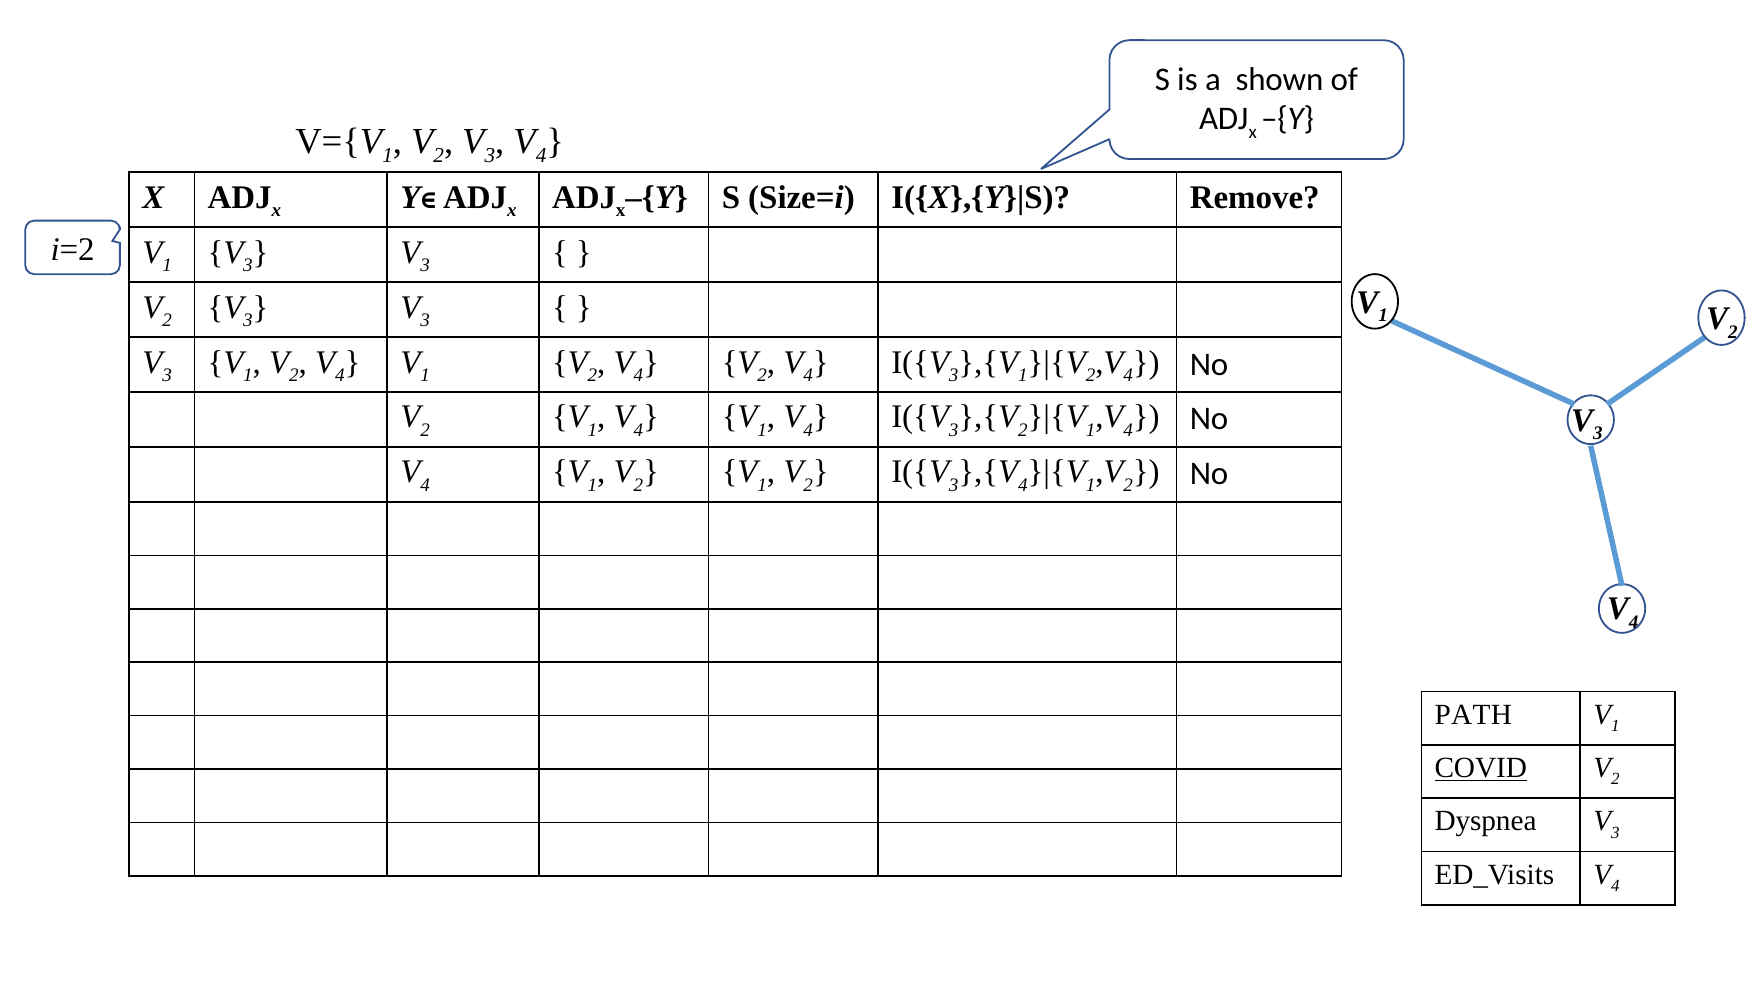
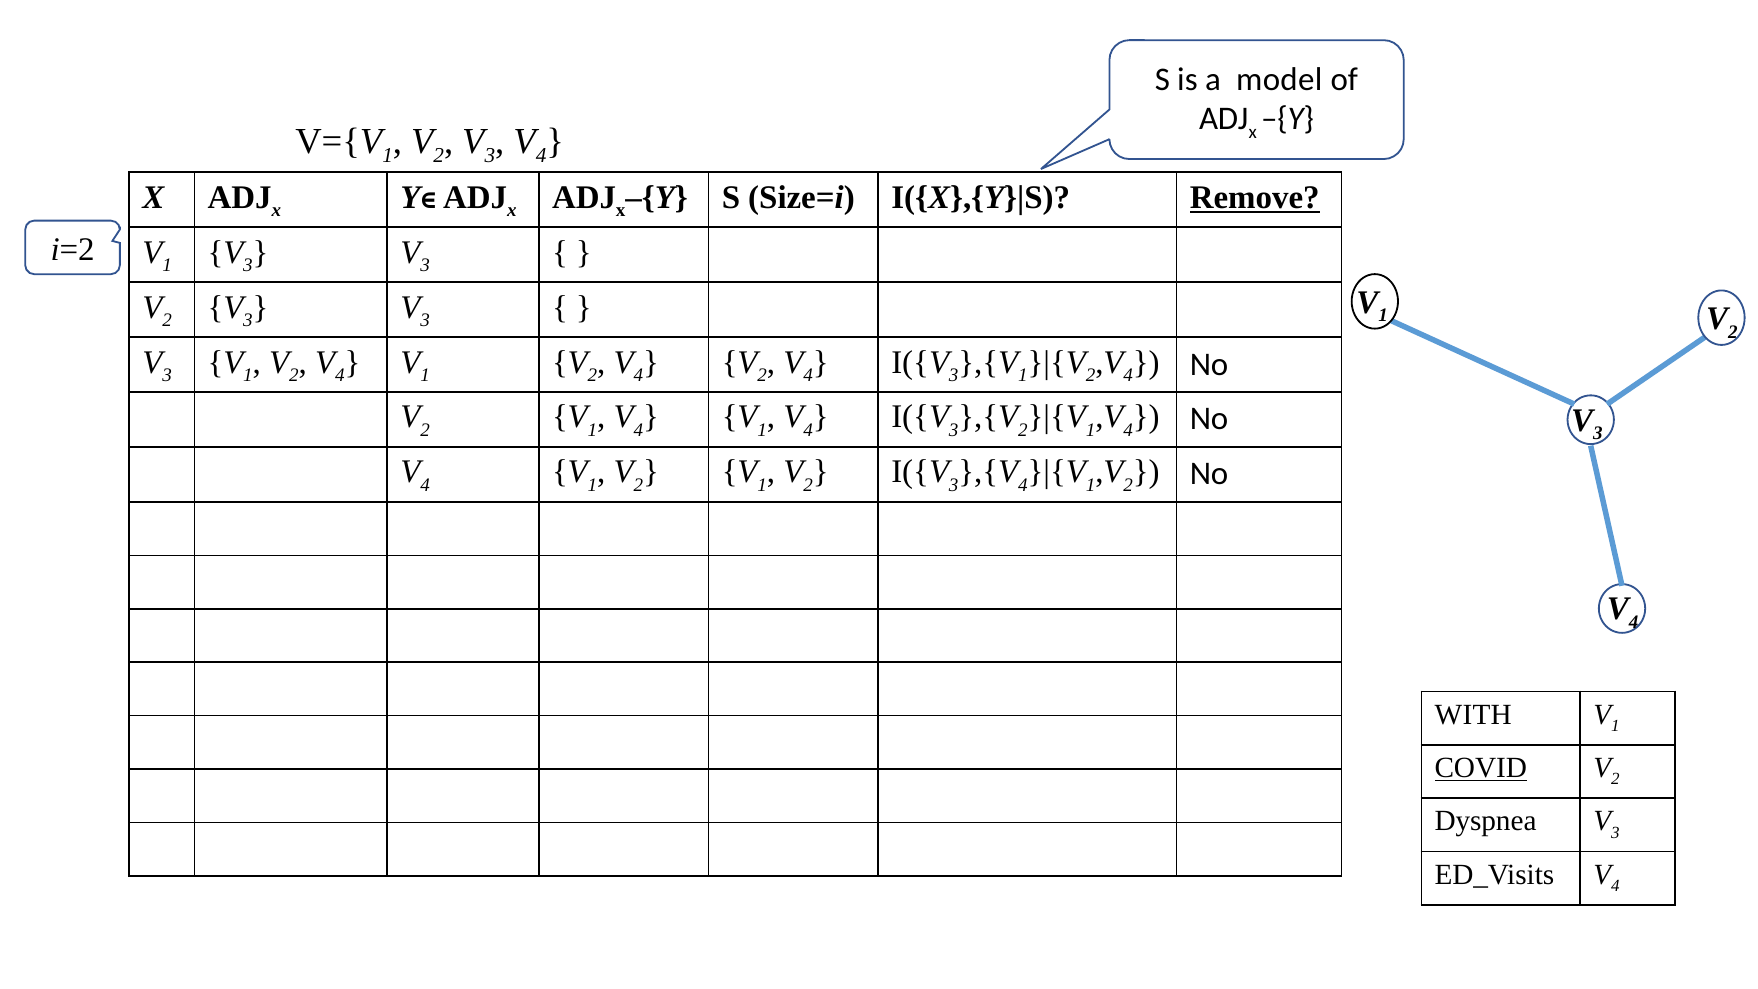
shown: shown -> model
Remove underline: none -> present
PATH: PATH -> WITH
